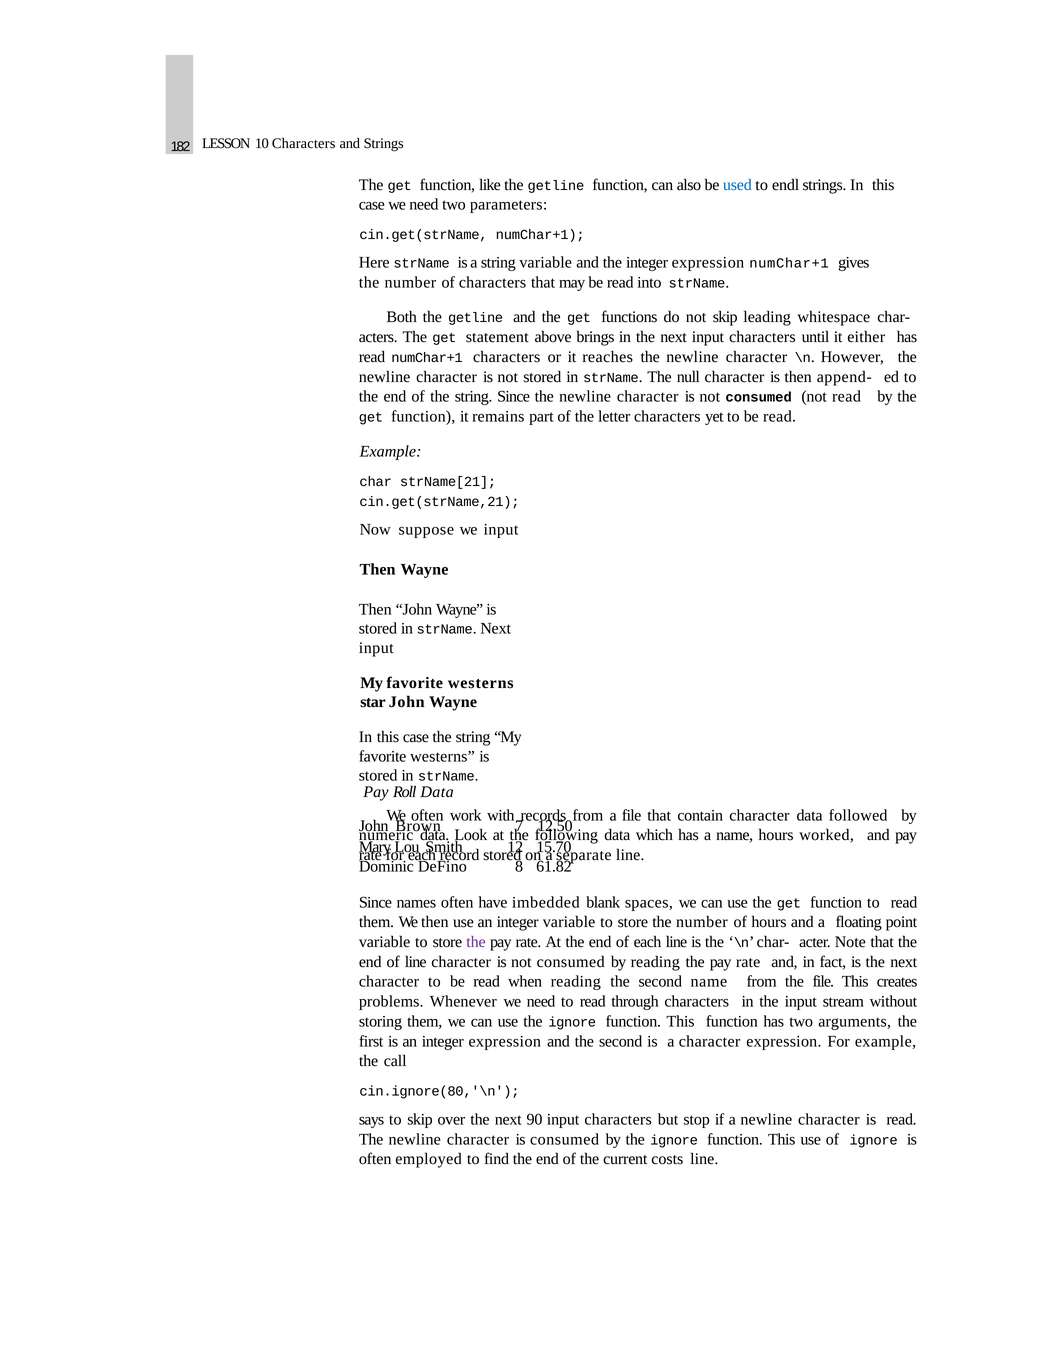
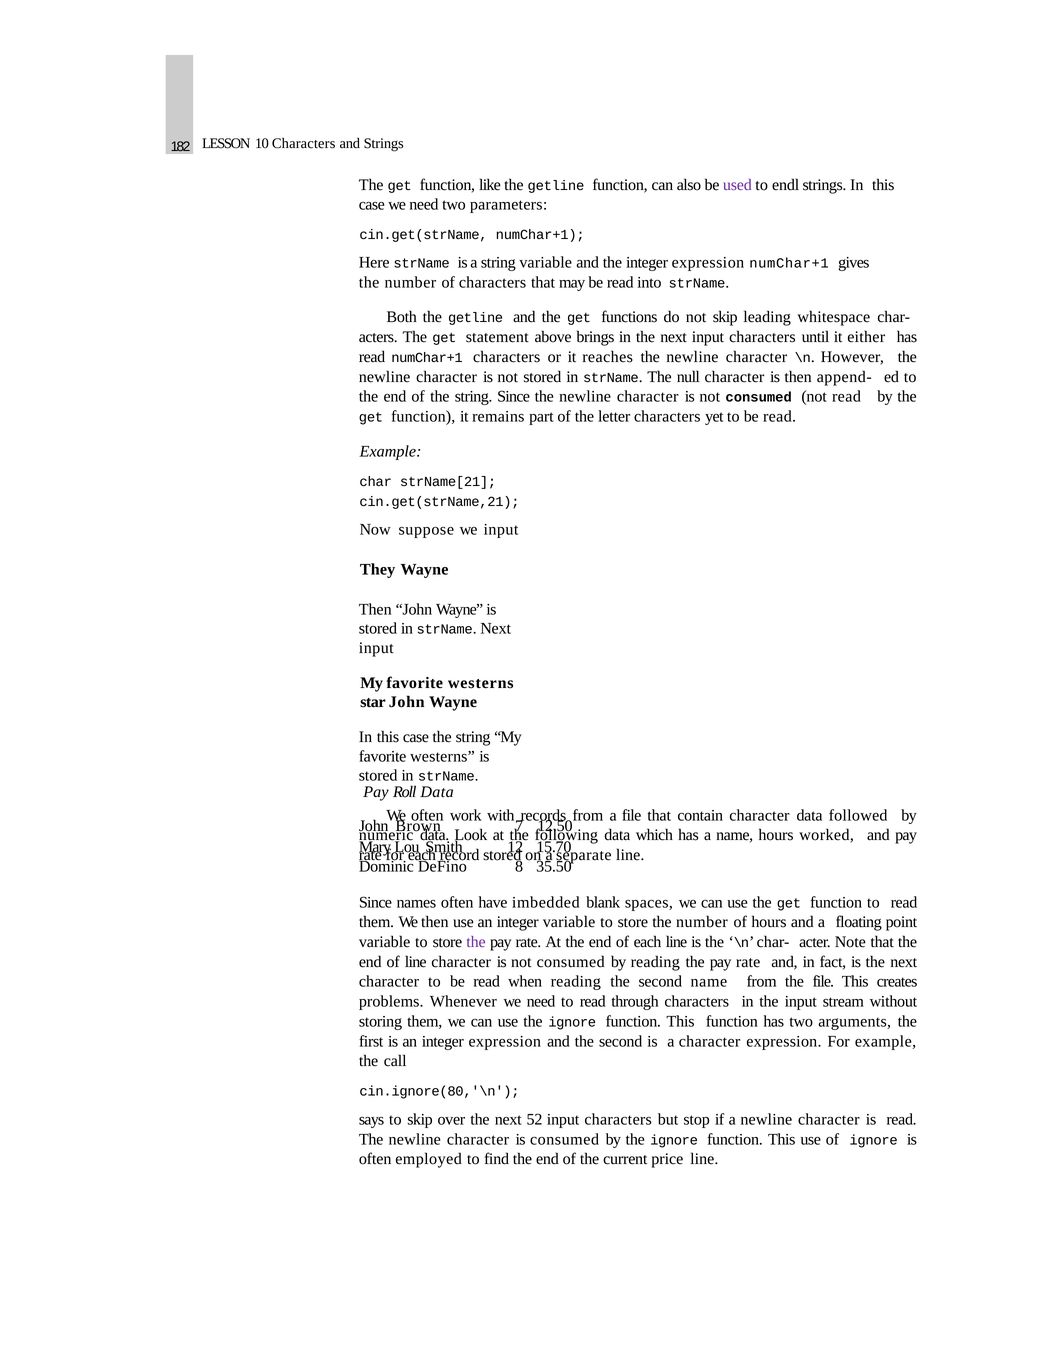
used colour: blue -> purple
Then at (378, 570): Then -> They
61.82: 61.82 -> 35.50
90: 90 -> 52
costs: costs -> price
